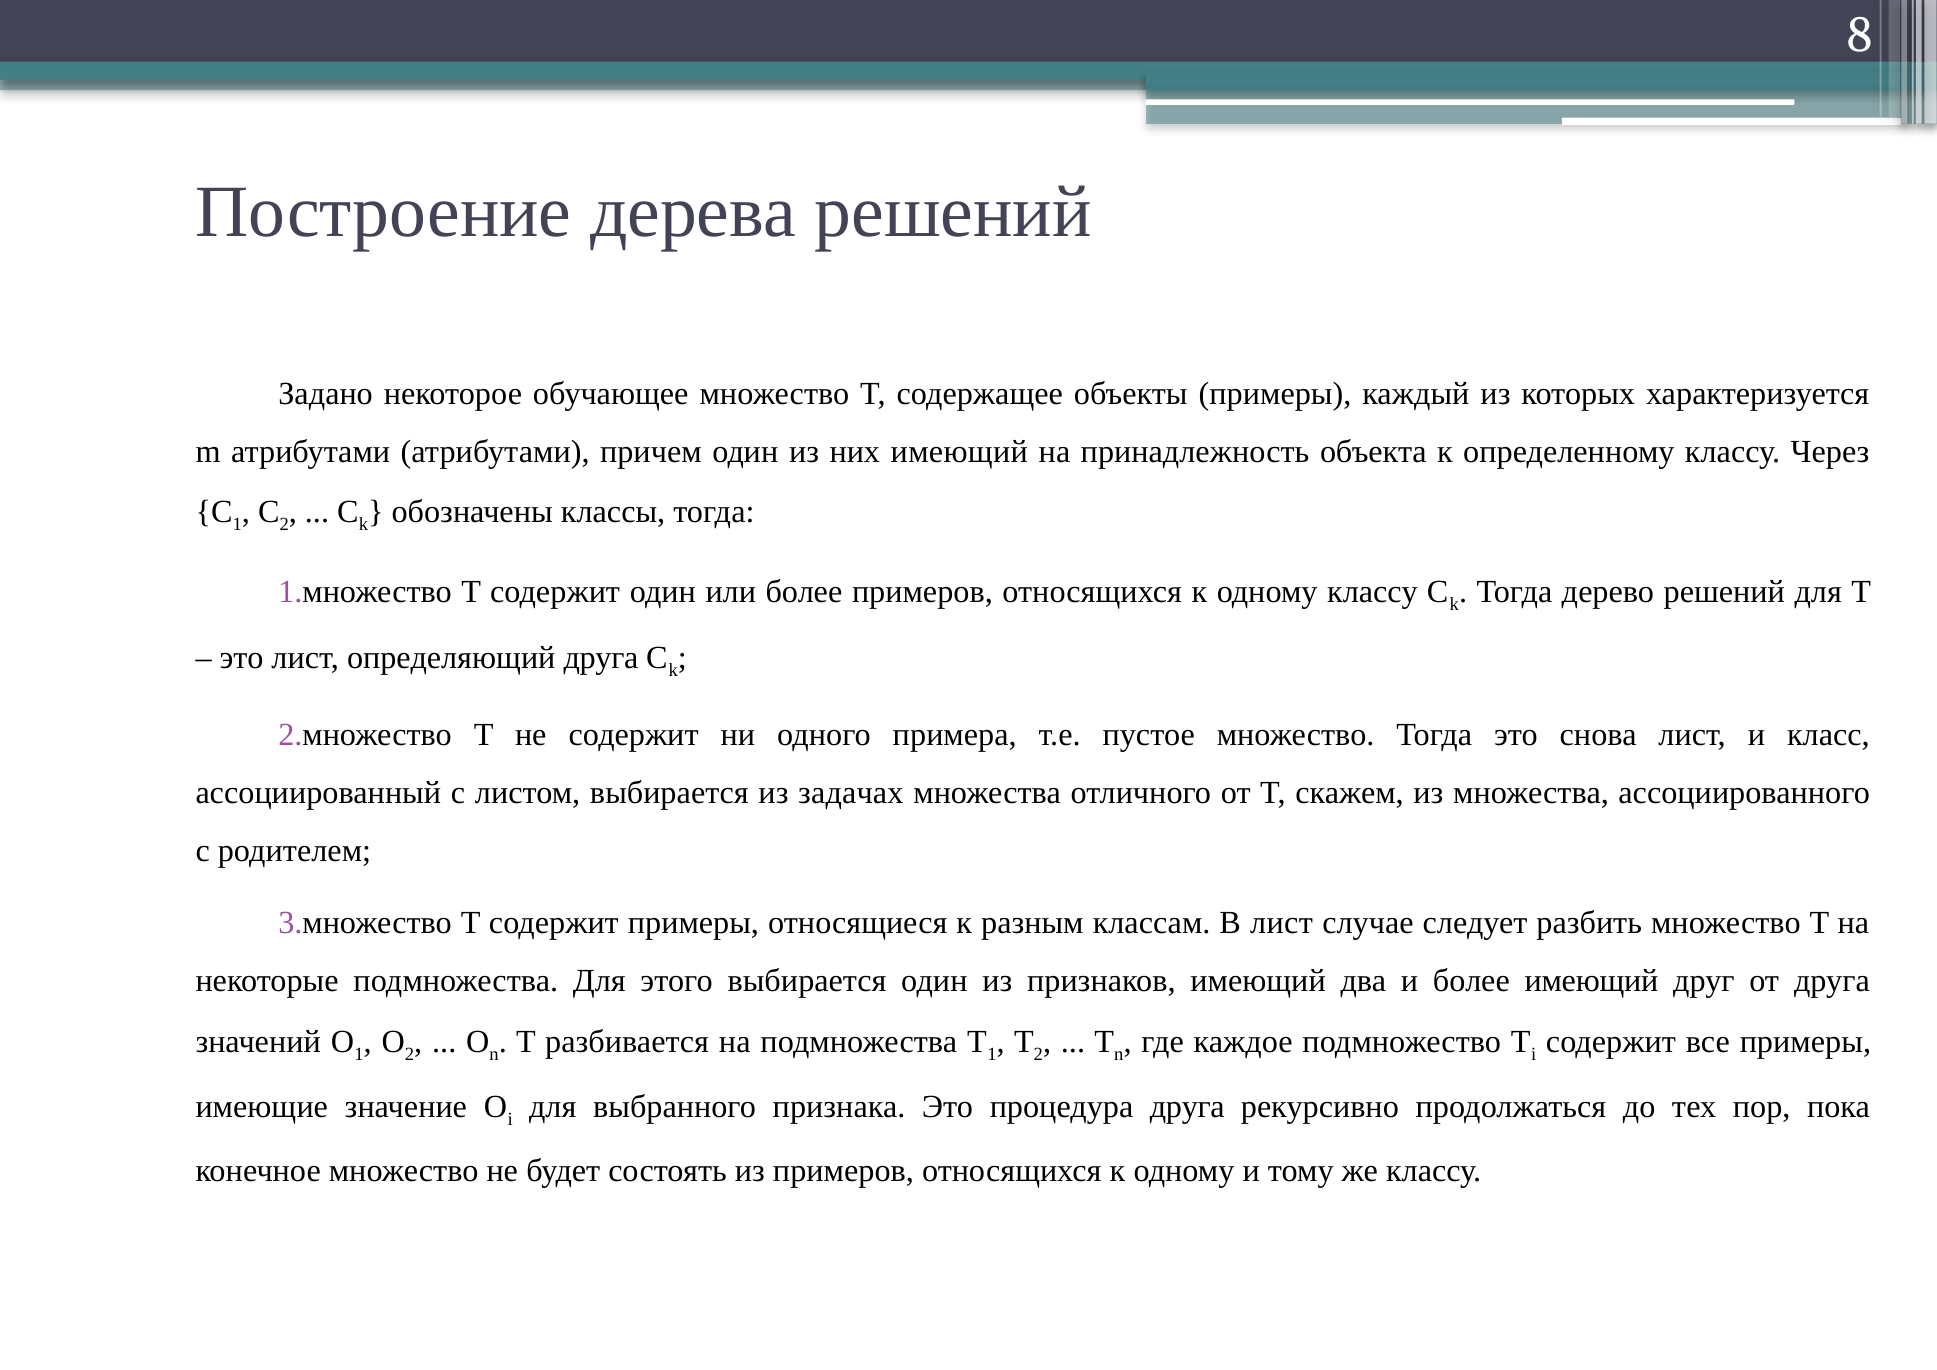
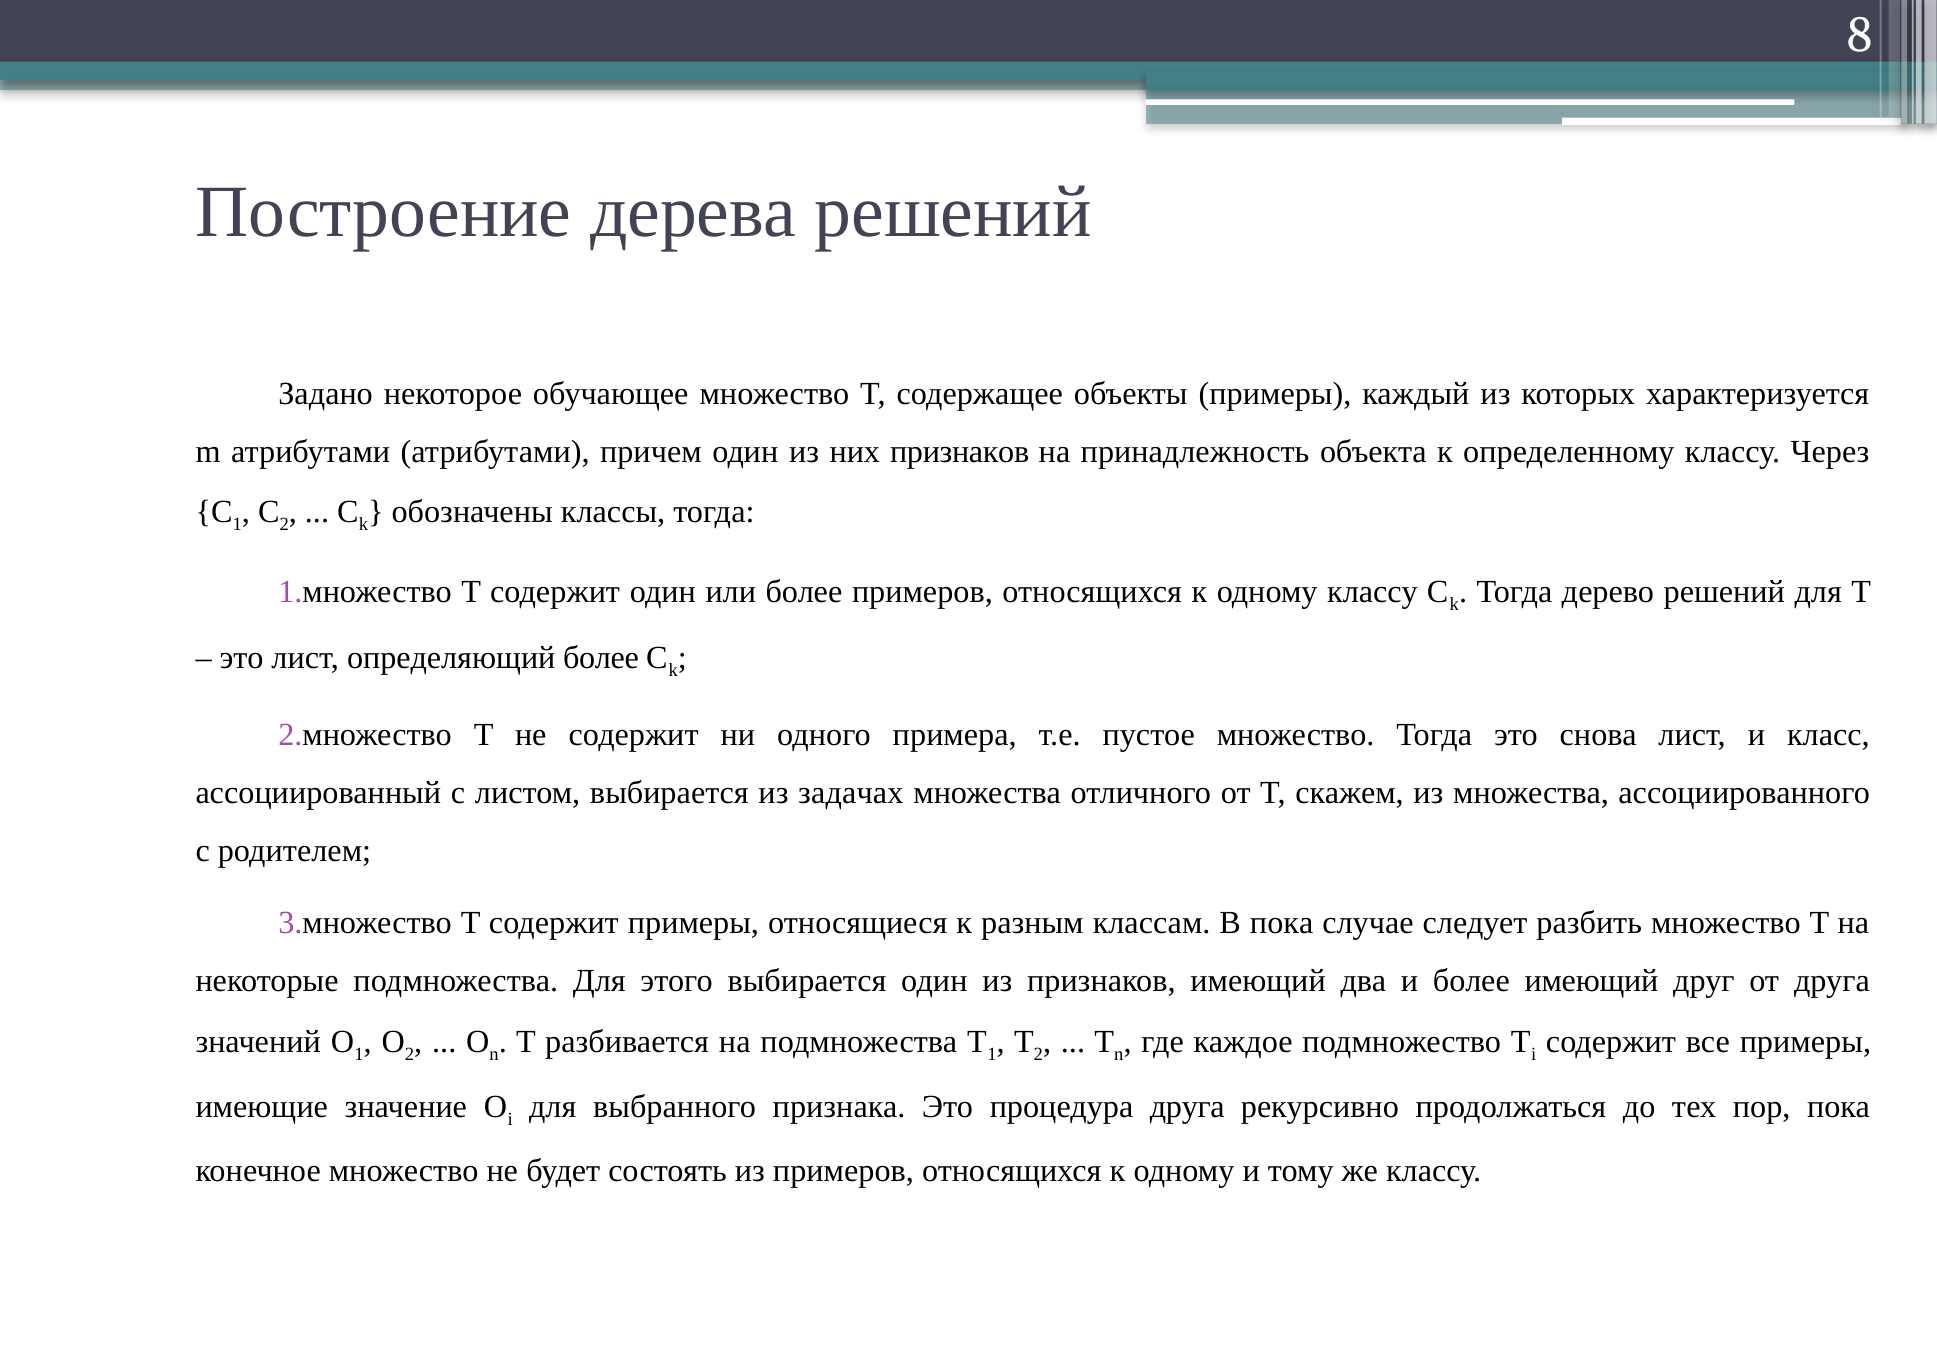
них имеющий: имеющий -> признаков
определяющий друга: друга -> более
В лист: лист -> пока
